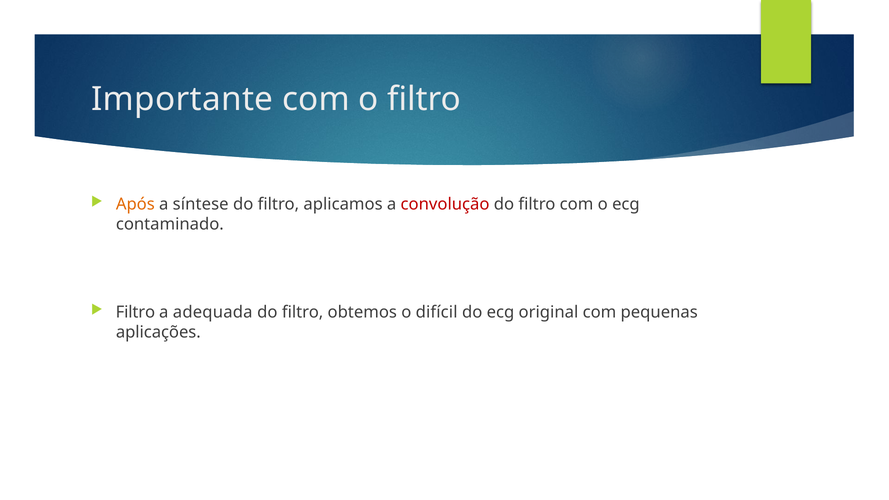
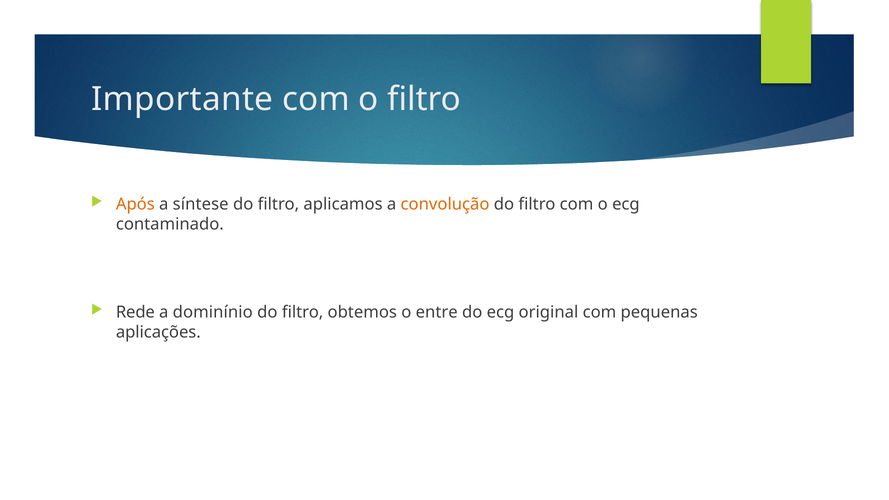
convolução colour: red -> orange
Filtro at (135, 312): Filtro -> Rede
adequada: adequada -> dominínio
difícil: difícil -> entre
